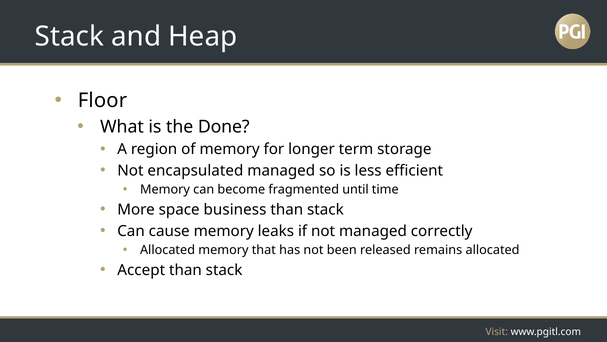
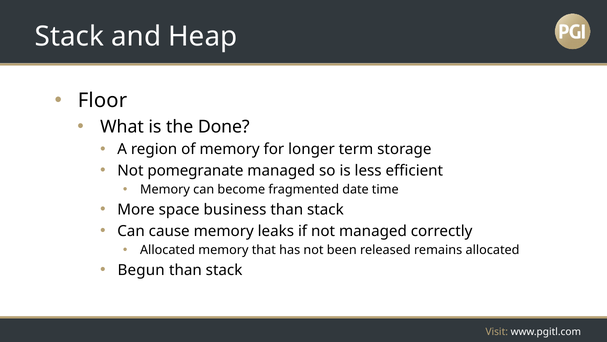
encapsulated: encapsulated -> pomegranate
until: until -> date
Accept: Accept -> Begun
